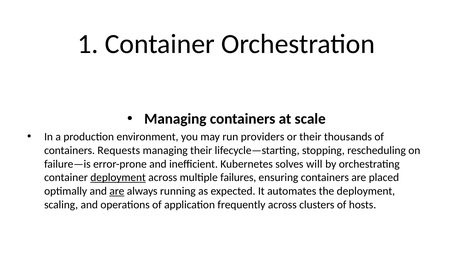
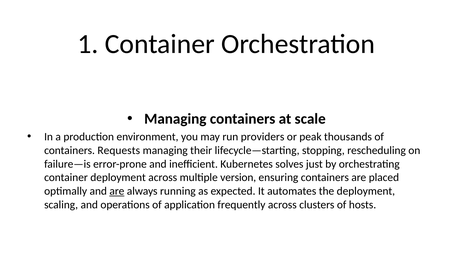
or their: their -> peak
will: will -> just
deployment at (118, 177) underline: present -> none
failures: failures -> version
